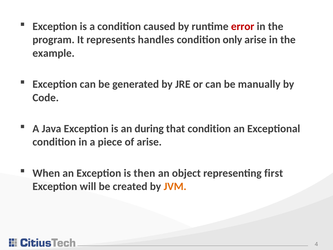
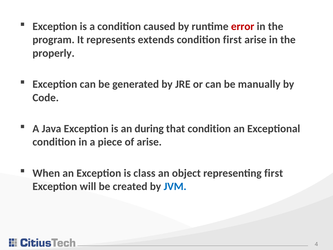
handles: handles -> extends
condition only: only -> first
example: example -> properly
then: then -> class
JVM colour: orange -> blue
